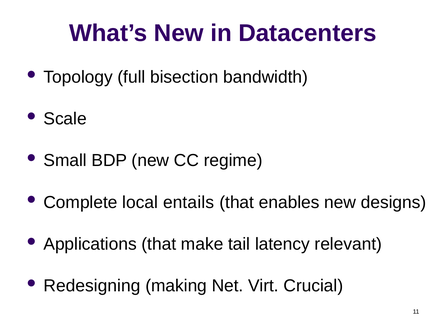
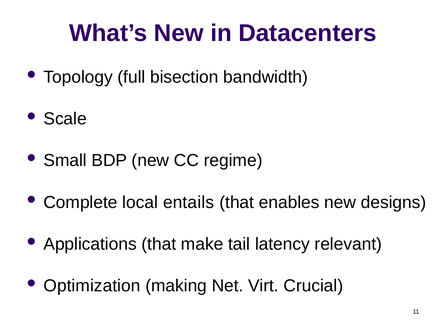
Redesigning: Redesigning -> Optimization
